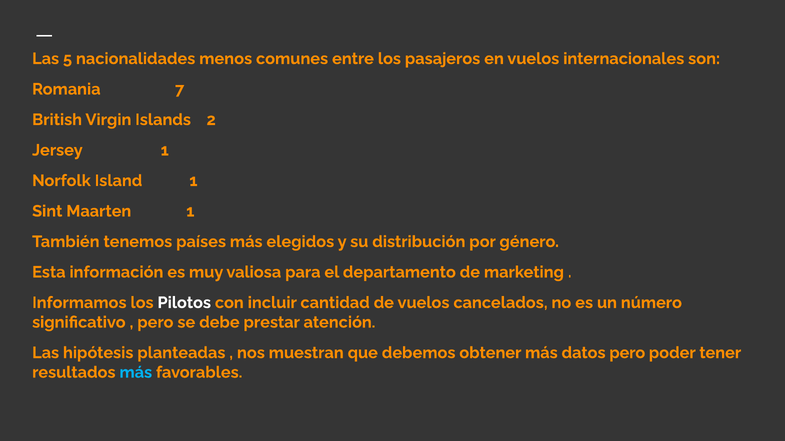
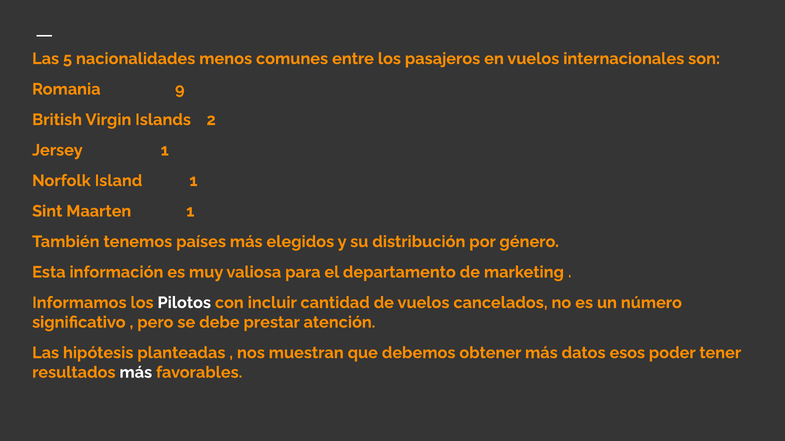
7: 7 -> 9
datos pero: pero -> esos
más at (136, 373) colour: light blue -> white
